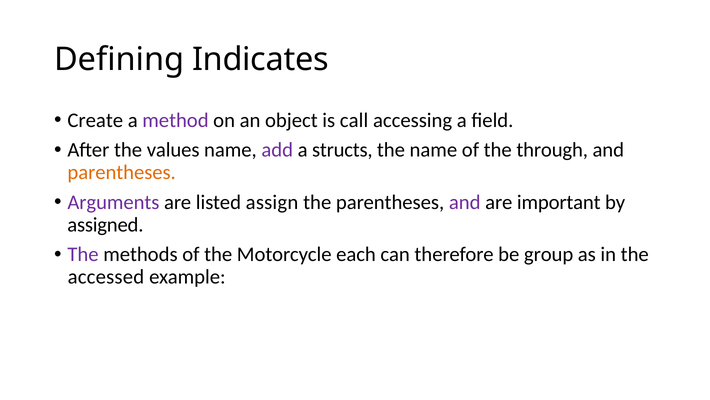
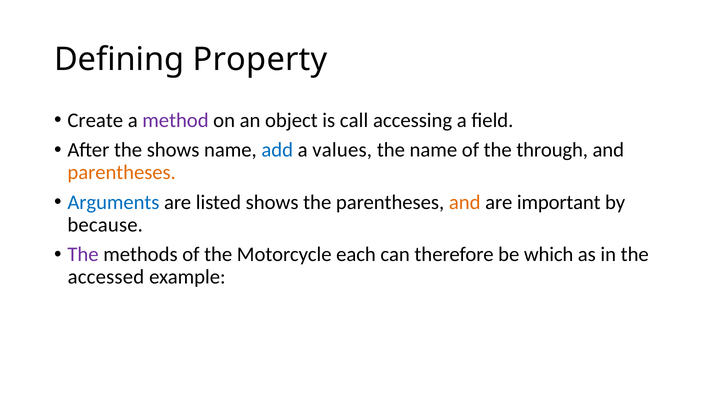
Indicates: Indicates -> Property
the values: values -> shows
add colour: purple -> blue
structs: structs -> values
Arguments colour: purple -> blue
listed assign: assign -> shows
and at (465, 202) colour: purple -> orange
assigned: assigned -> because
group: group -> which
